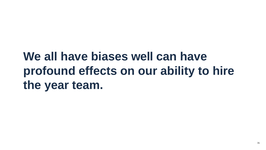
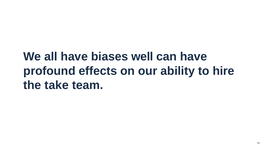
year: year -> take
